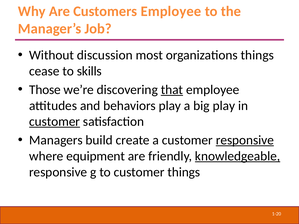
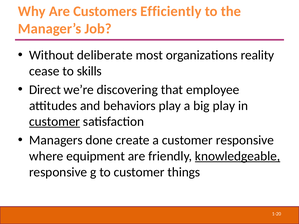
Customers Employee: Employee -> Efficiently
discussion: discussion -> deliberate
organizations things: things -> reality
Those: Those -> Direct
that underline: present -> none
build: build -> done
responsive at (245, 140) underline: present -> none
